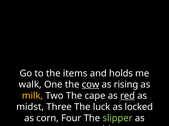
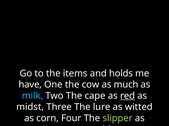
walk: walk -> have
cow underline: present -> none
rising: rising -> much
milk colour: yellow -> light blue
luck: luck -> lure
locked: locked -> witted
